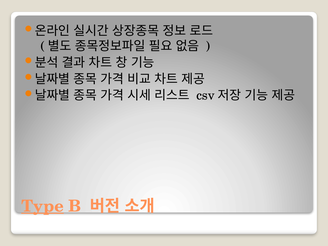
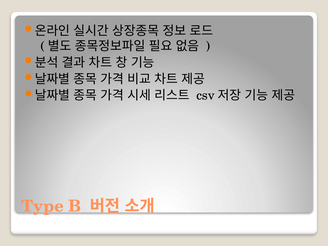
Type underline: present -> none
